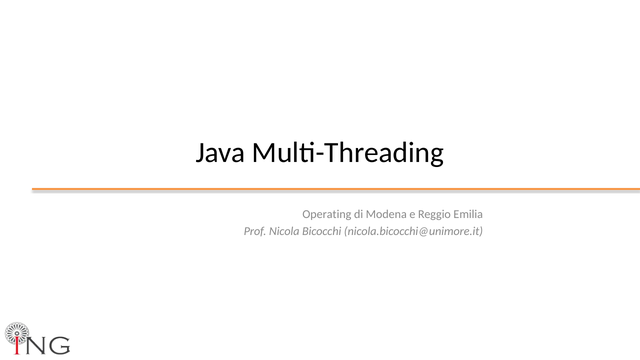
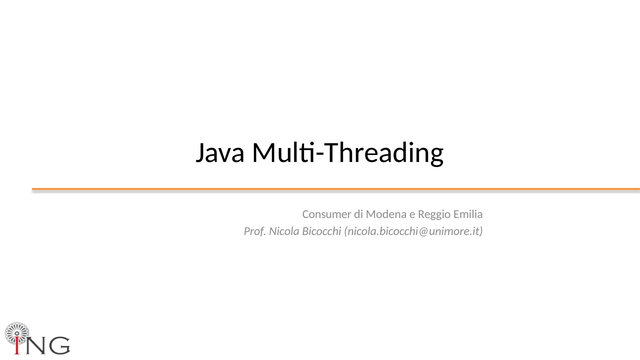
Operating: Operating -> Consumer
